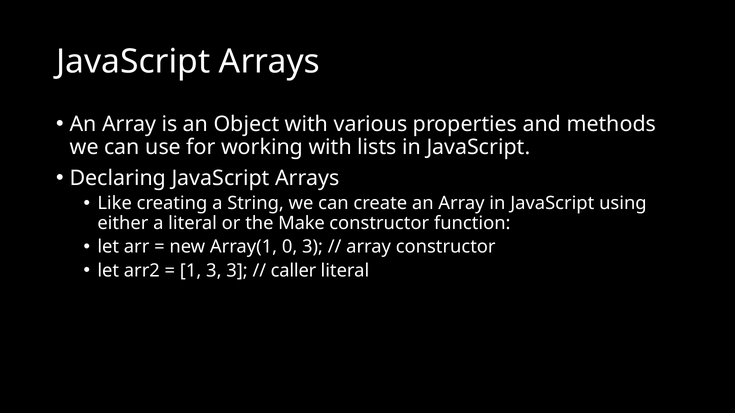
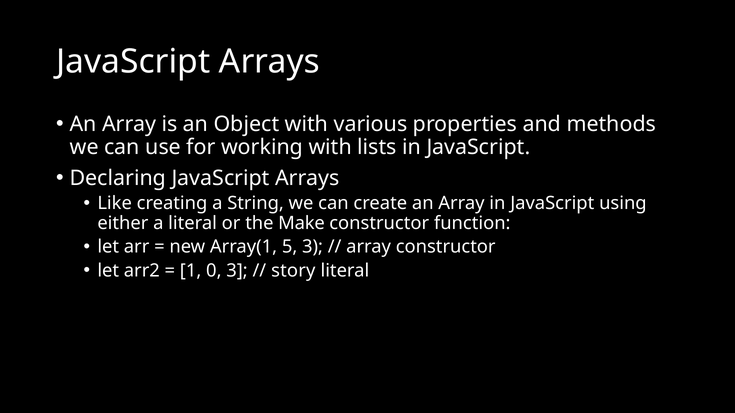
0: 0 -> 5
1 3: 3 -> 0
caller: caller -> story
